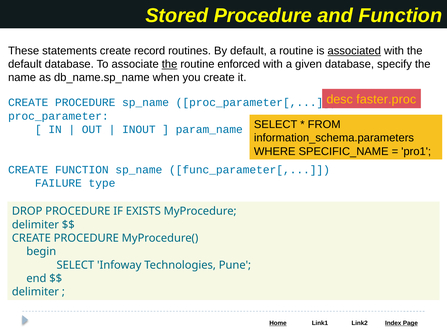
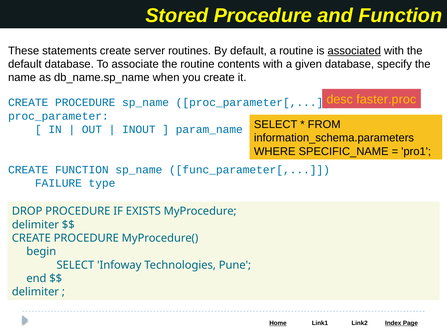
record: record -> server
the at (170, 64) underline: present -> none
enforced: enforced -> contents
